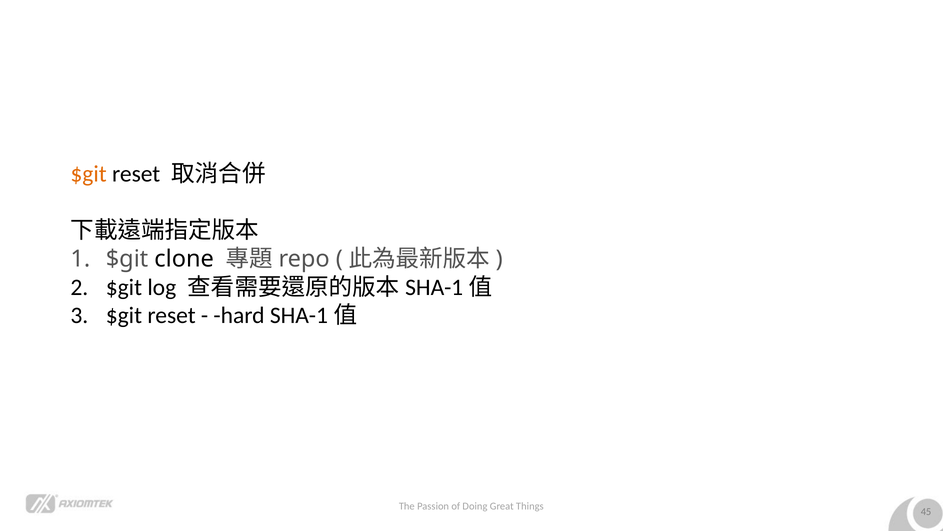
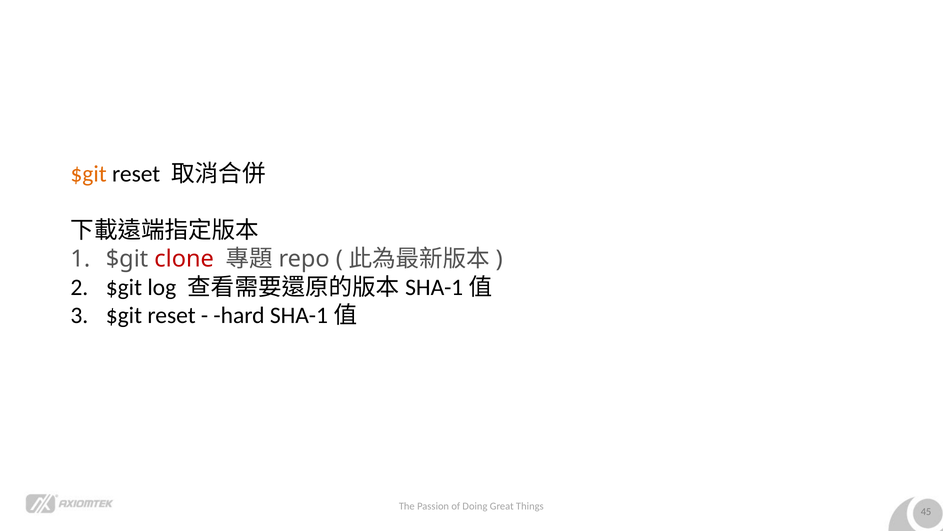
clone colour: black -> red
